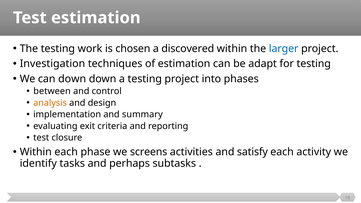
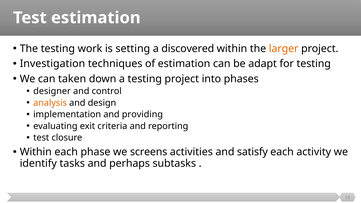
chosen: chosen -> setting
larger colour: blue -> orange
can down: down -> taken
between: between -> designer
summary: summary -> providing
